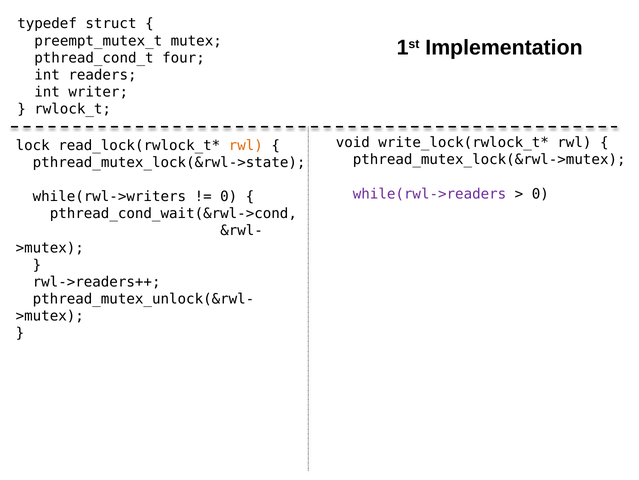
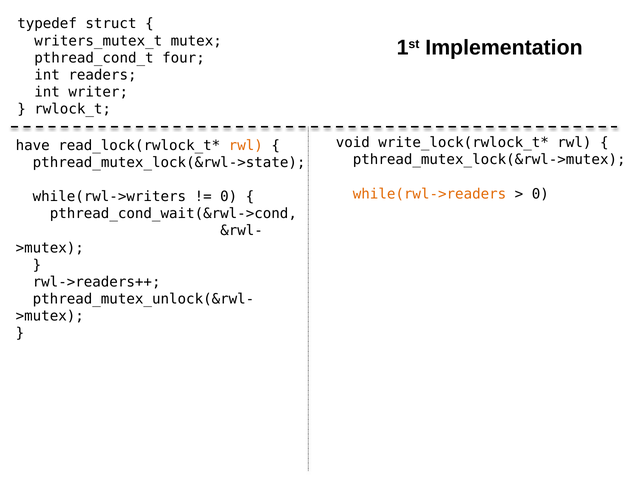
preempt_mutex_t: preempt_mutex_t -> writers_mutex_t
lock: lock -> have
while(rwl->readers colour: purple -> orange
